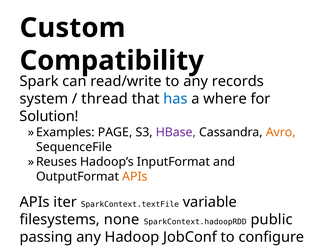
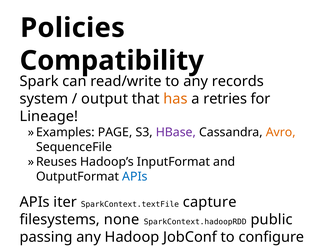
Custom: Custom -> Policies
thread: thread -> output
has colour: blue -> orange
where: where -> retries
Solution: Solution -> Lineage
APIs at (135, 177) colour: orange -> blue
variable: variable -> capture
